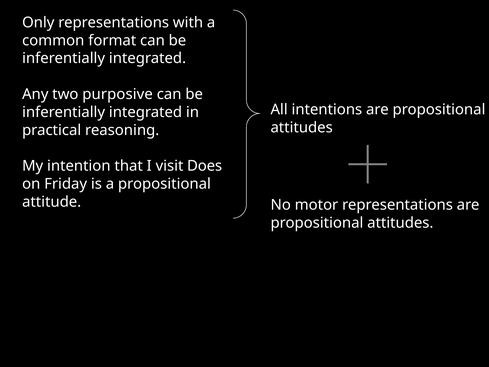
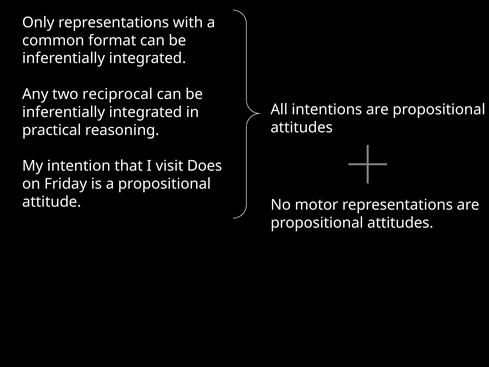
purposive: purposive -> reciprocal
